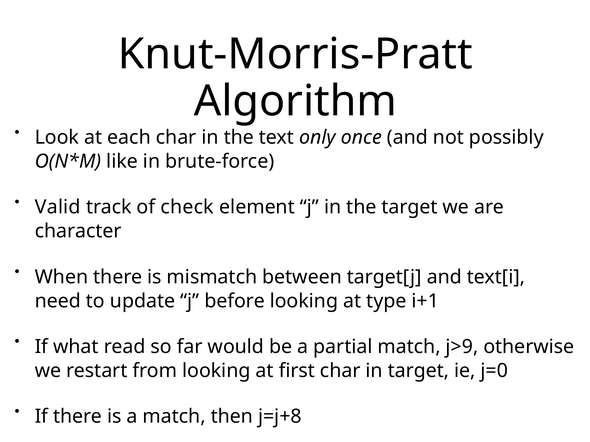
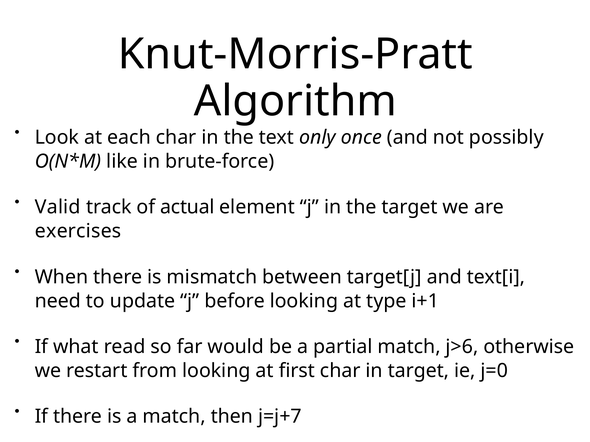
check: check -> actual
character: character -> exercises
j>9: j>9 -> j>6
j=j+8: j=j+8 -> j=j+7
